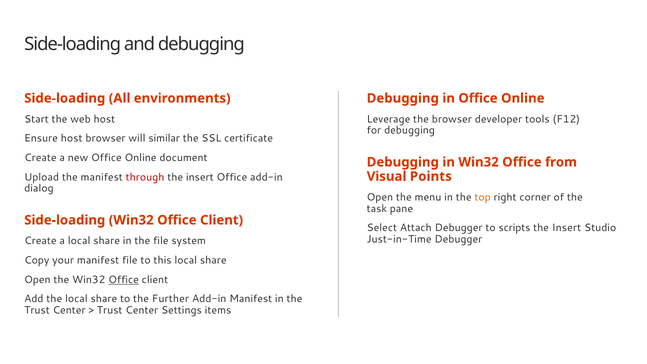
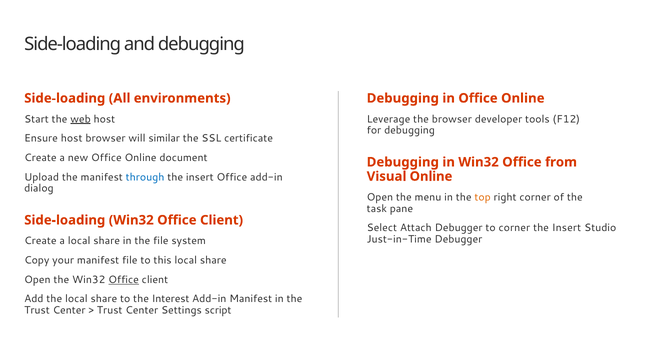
web underline: none -> present
through colour: red -> blue
Visual Points: Points -> Online
to scripts: scripts -> corner
Further: Further -> Interest
items: items -> script
